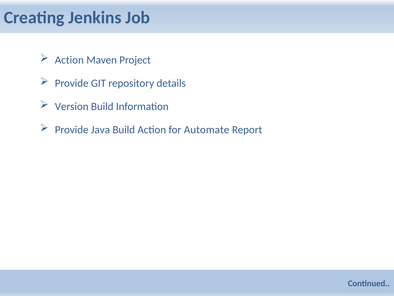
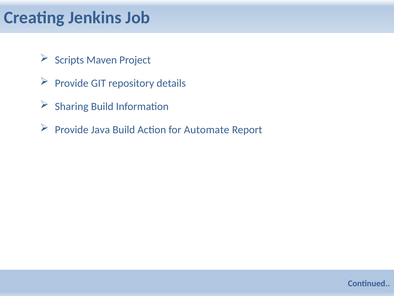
Action at (69, 60): Action -> Scripts
Version: Version -> Sharing
